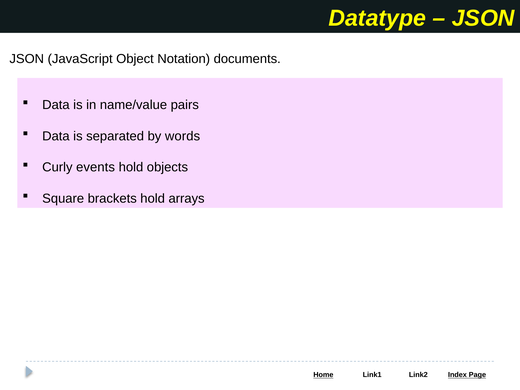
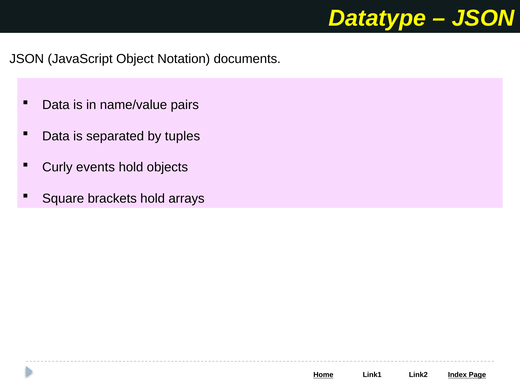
words: words -> tuples
